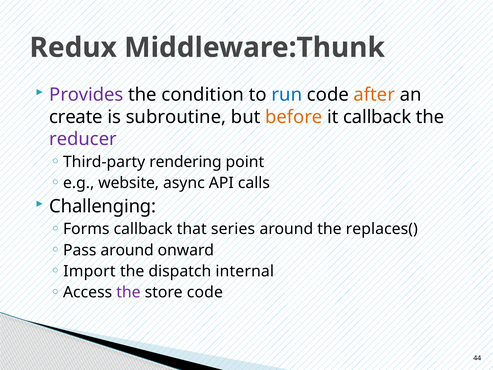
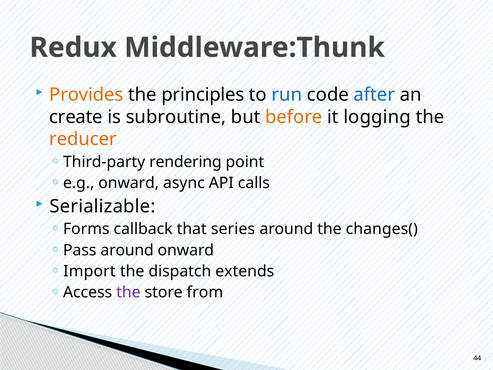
Provides colour: purple -> orange
condition: condition -> principles
after colour: orange -> blue
it callback: callback -> logging
reducer colour: purple -> orange
e.g website: website -> onward
Challenging: Challenging -> Serializable
replaces(: replaces( -> changes(
internal: internal -> extends
store code: code -> from
